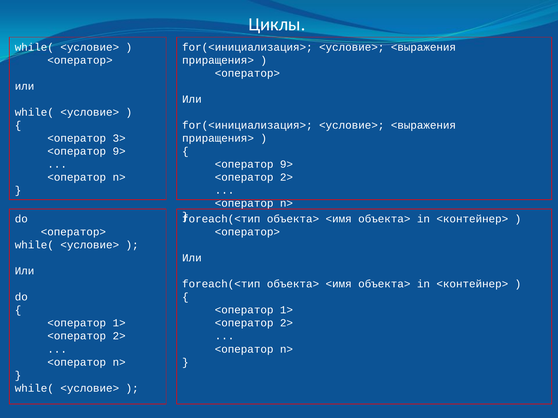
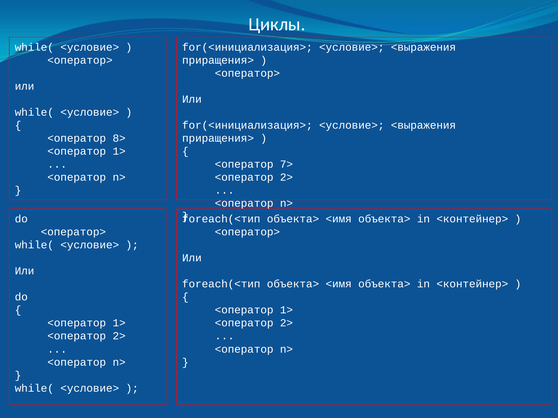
3>: 3> -> 8>
9> at (119, 151): 9> -> 1>
9> at (286, 164): 9> -> 7>
